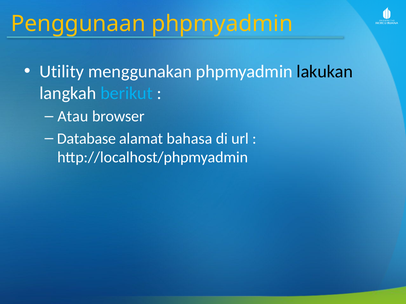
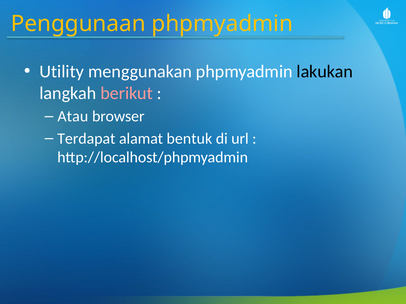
berikut colour: light blue -> pink
Database: Database -> Terdapat
bahasa: bahasa -> bentuk
